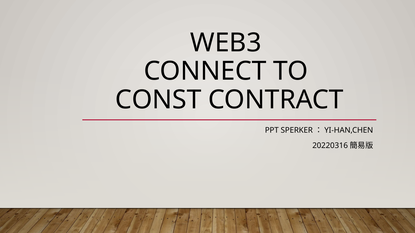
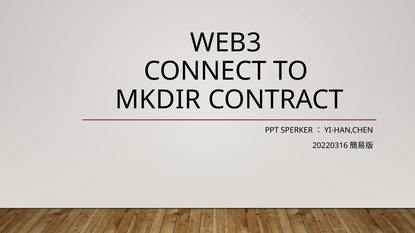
CONST: CONST -> MKDIR
